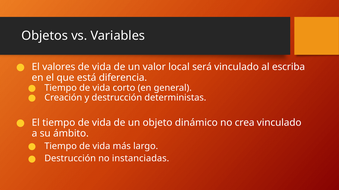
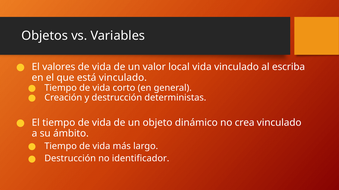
local será: será -> vida
está diferencia: diferencia -> vinculado
instanciadas: instanciadas -> identificador
